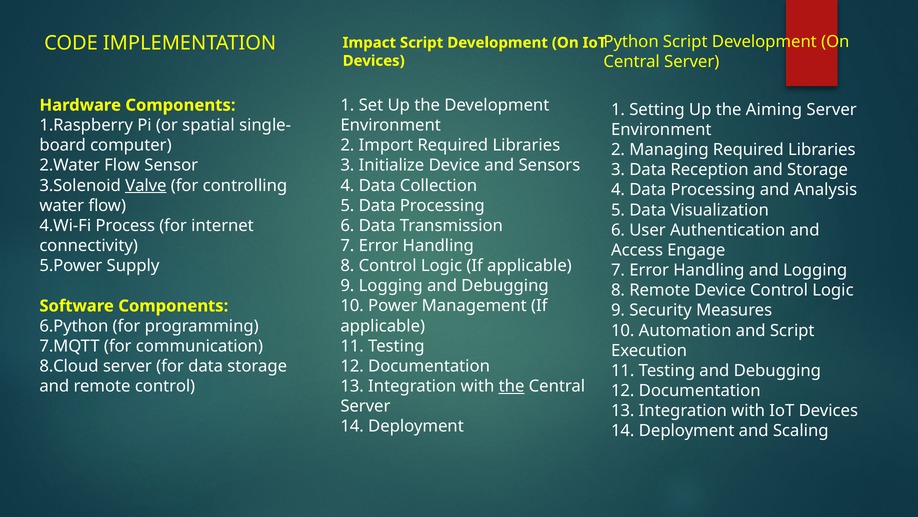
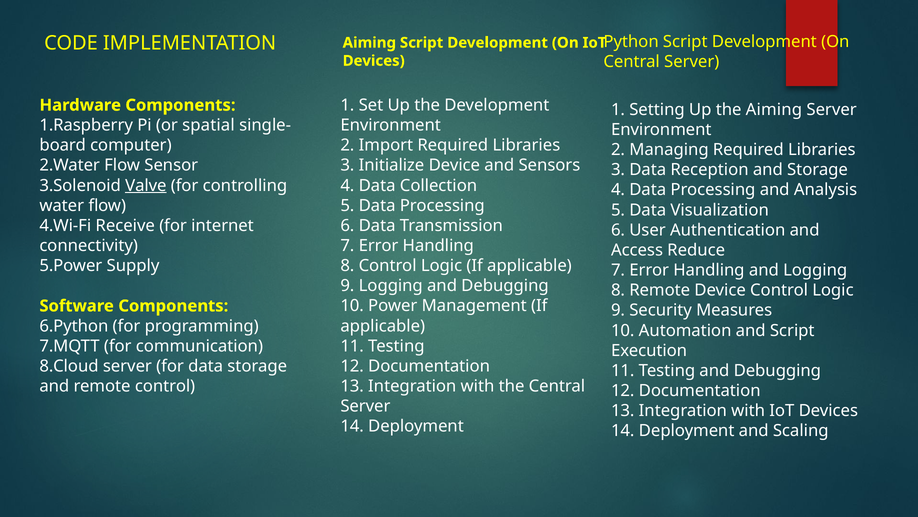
Impact at (369, 43): Impact -> Aiming
Process: Process -> Receive
Engage: Engage -> Reduce
the at (512, 387) underline: present -> none
